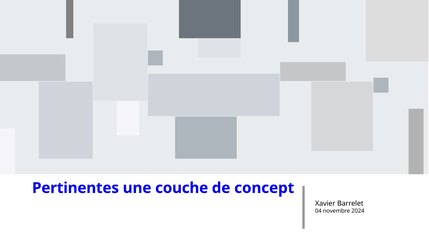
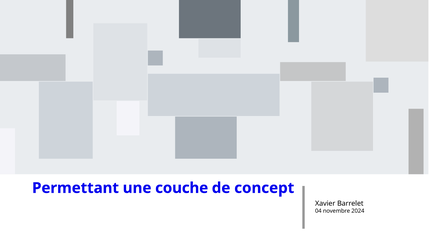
Pertinentes: Pertinentes -> Permettant
